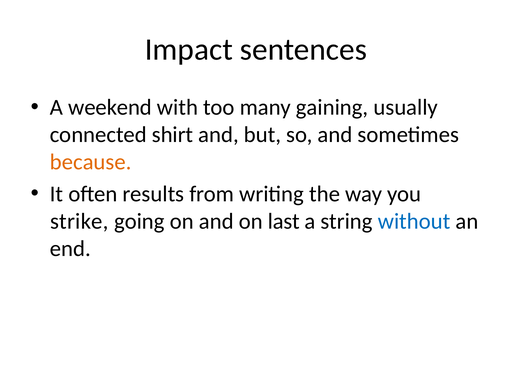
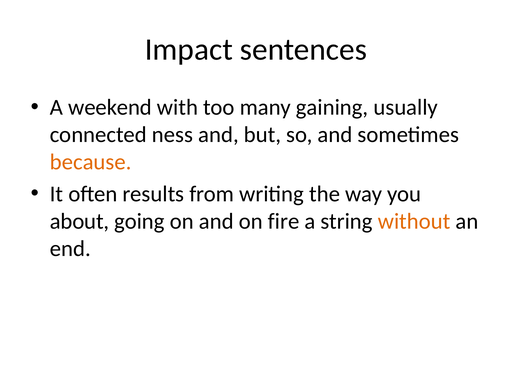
shirt: shirt -> ness
strike: strike -> about
last: last -> fire
without colour: blue -> orange
